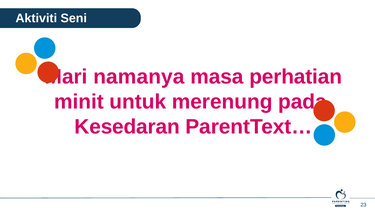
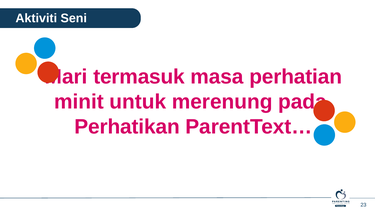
namanya: namanya -> termasuk
Kesedaran: Kesedaran -> Perhatikan
